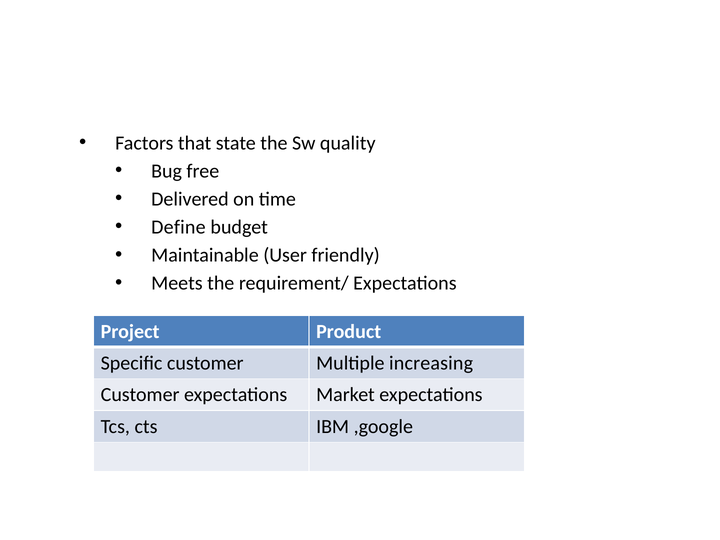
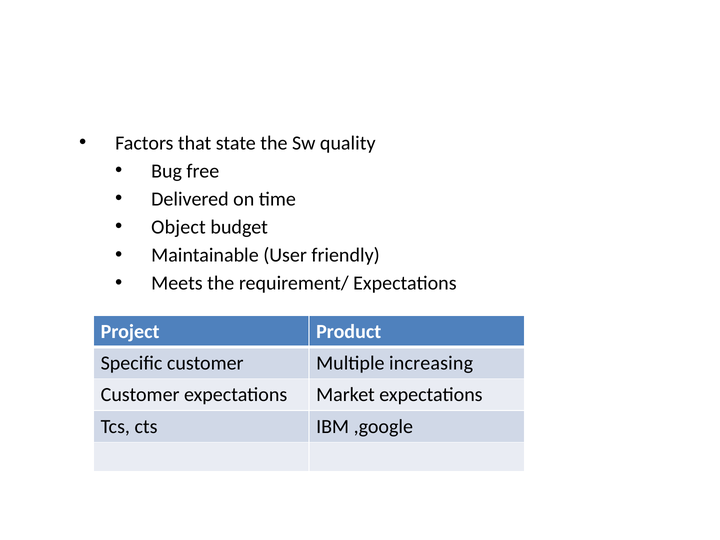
Define: Define -> Object
